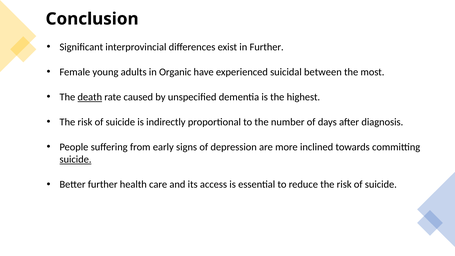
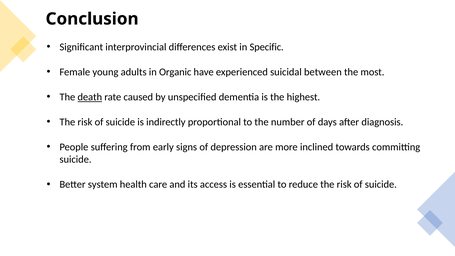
in Further: Further -> Specific
suicide at (75, 159) underline: present -> none
Better further: further -> system
